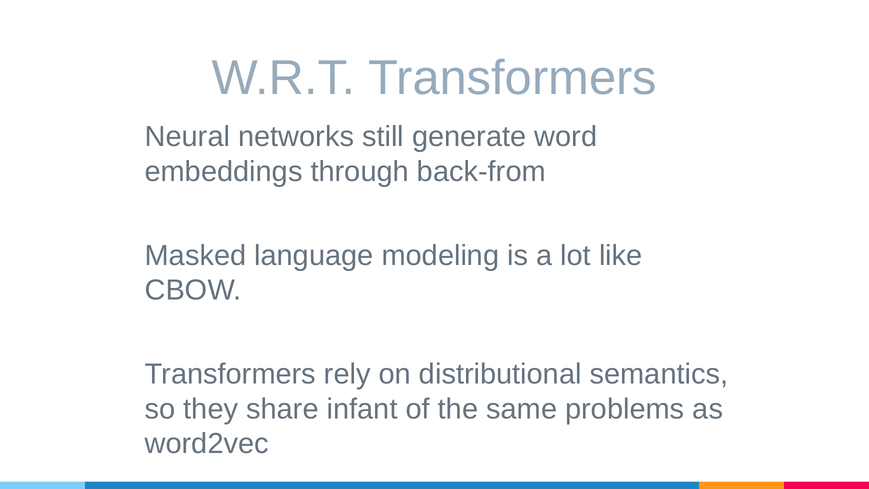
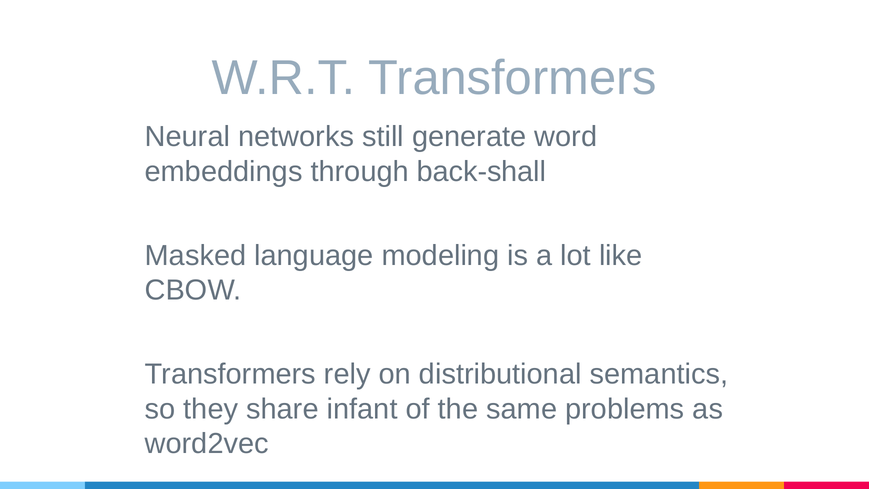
back-from: back-from -> back-shall
